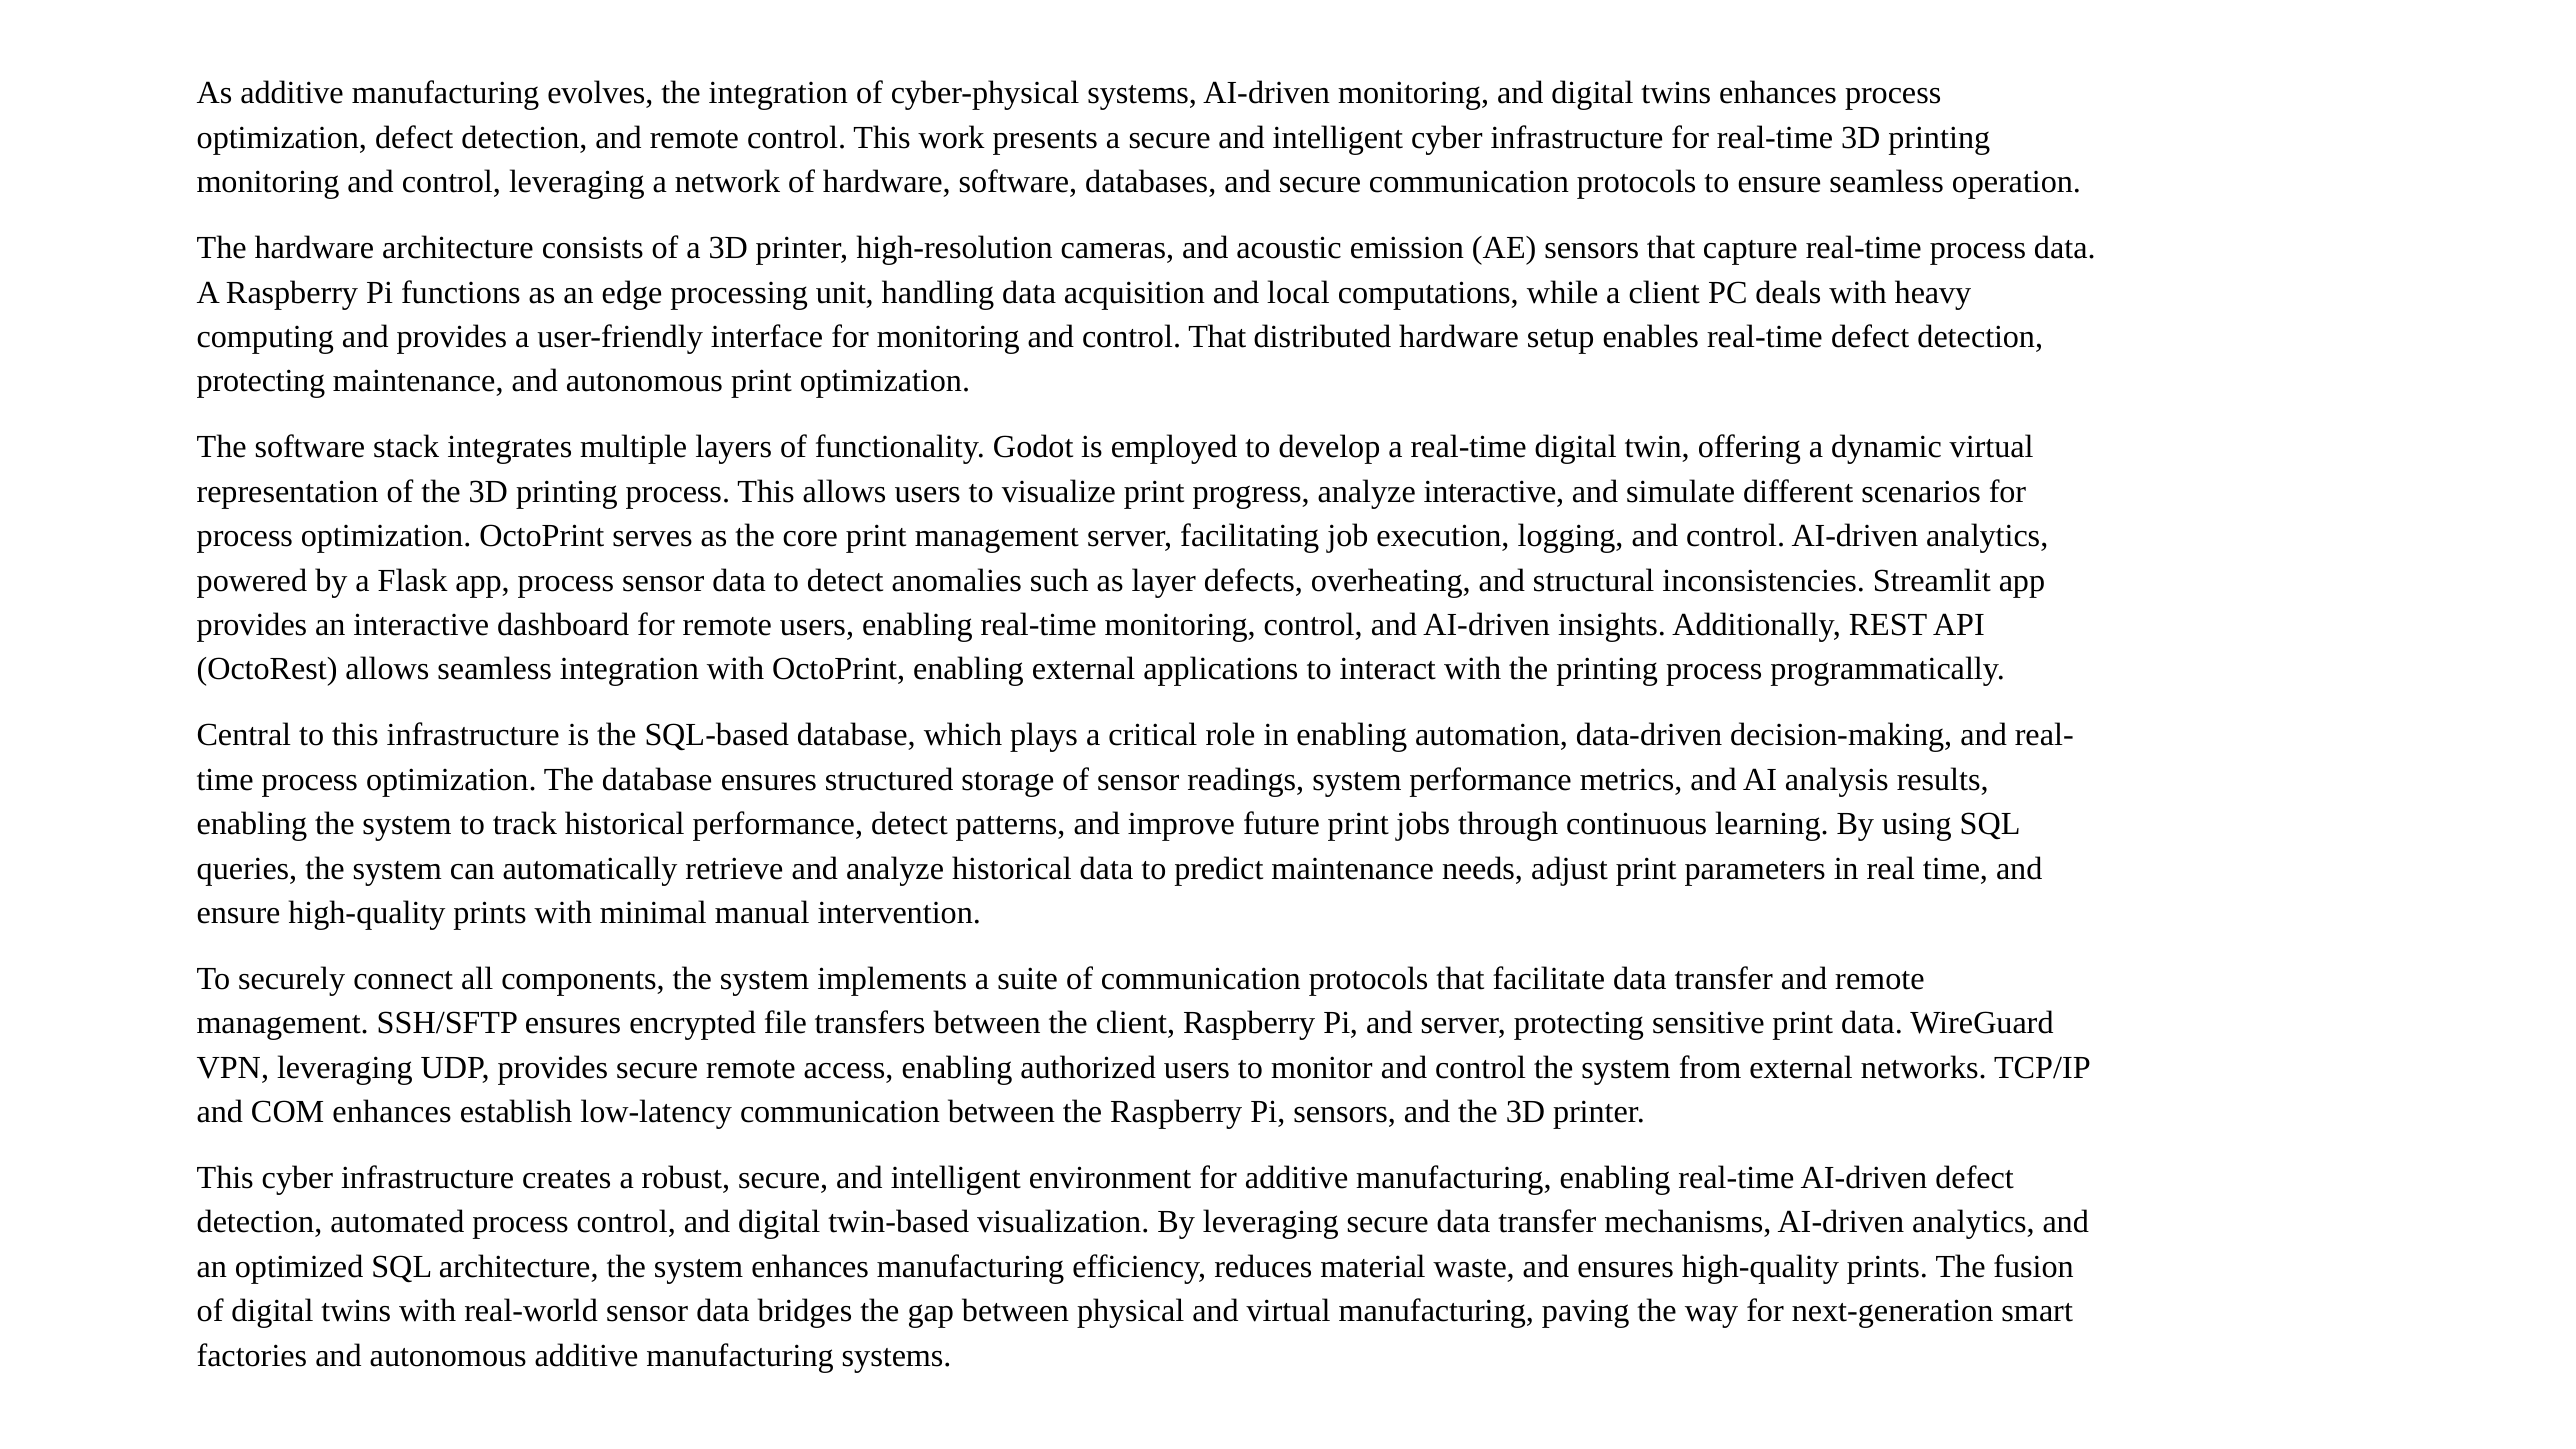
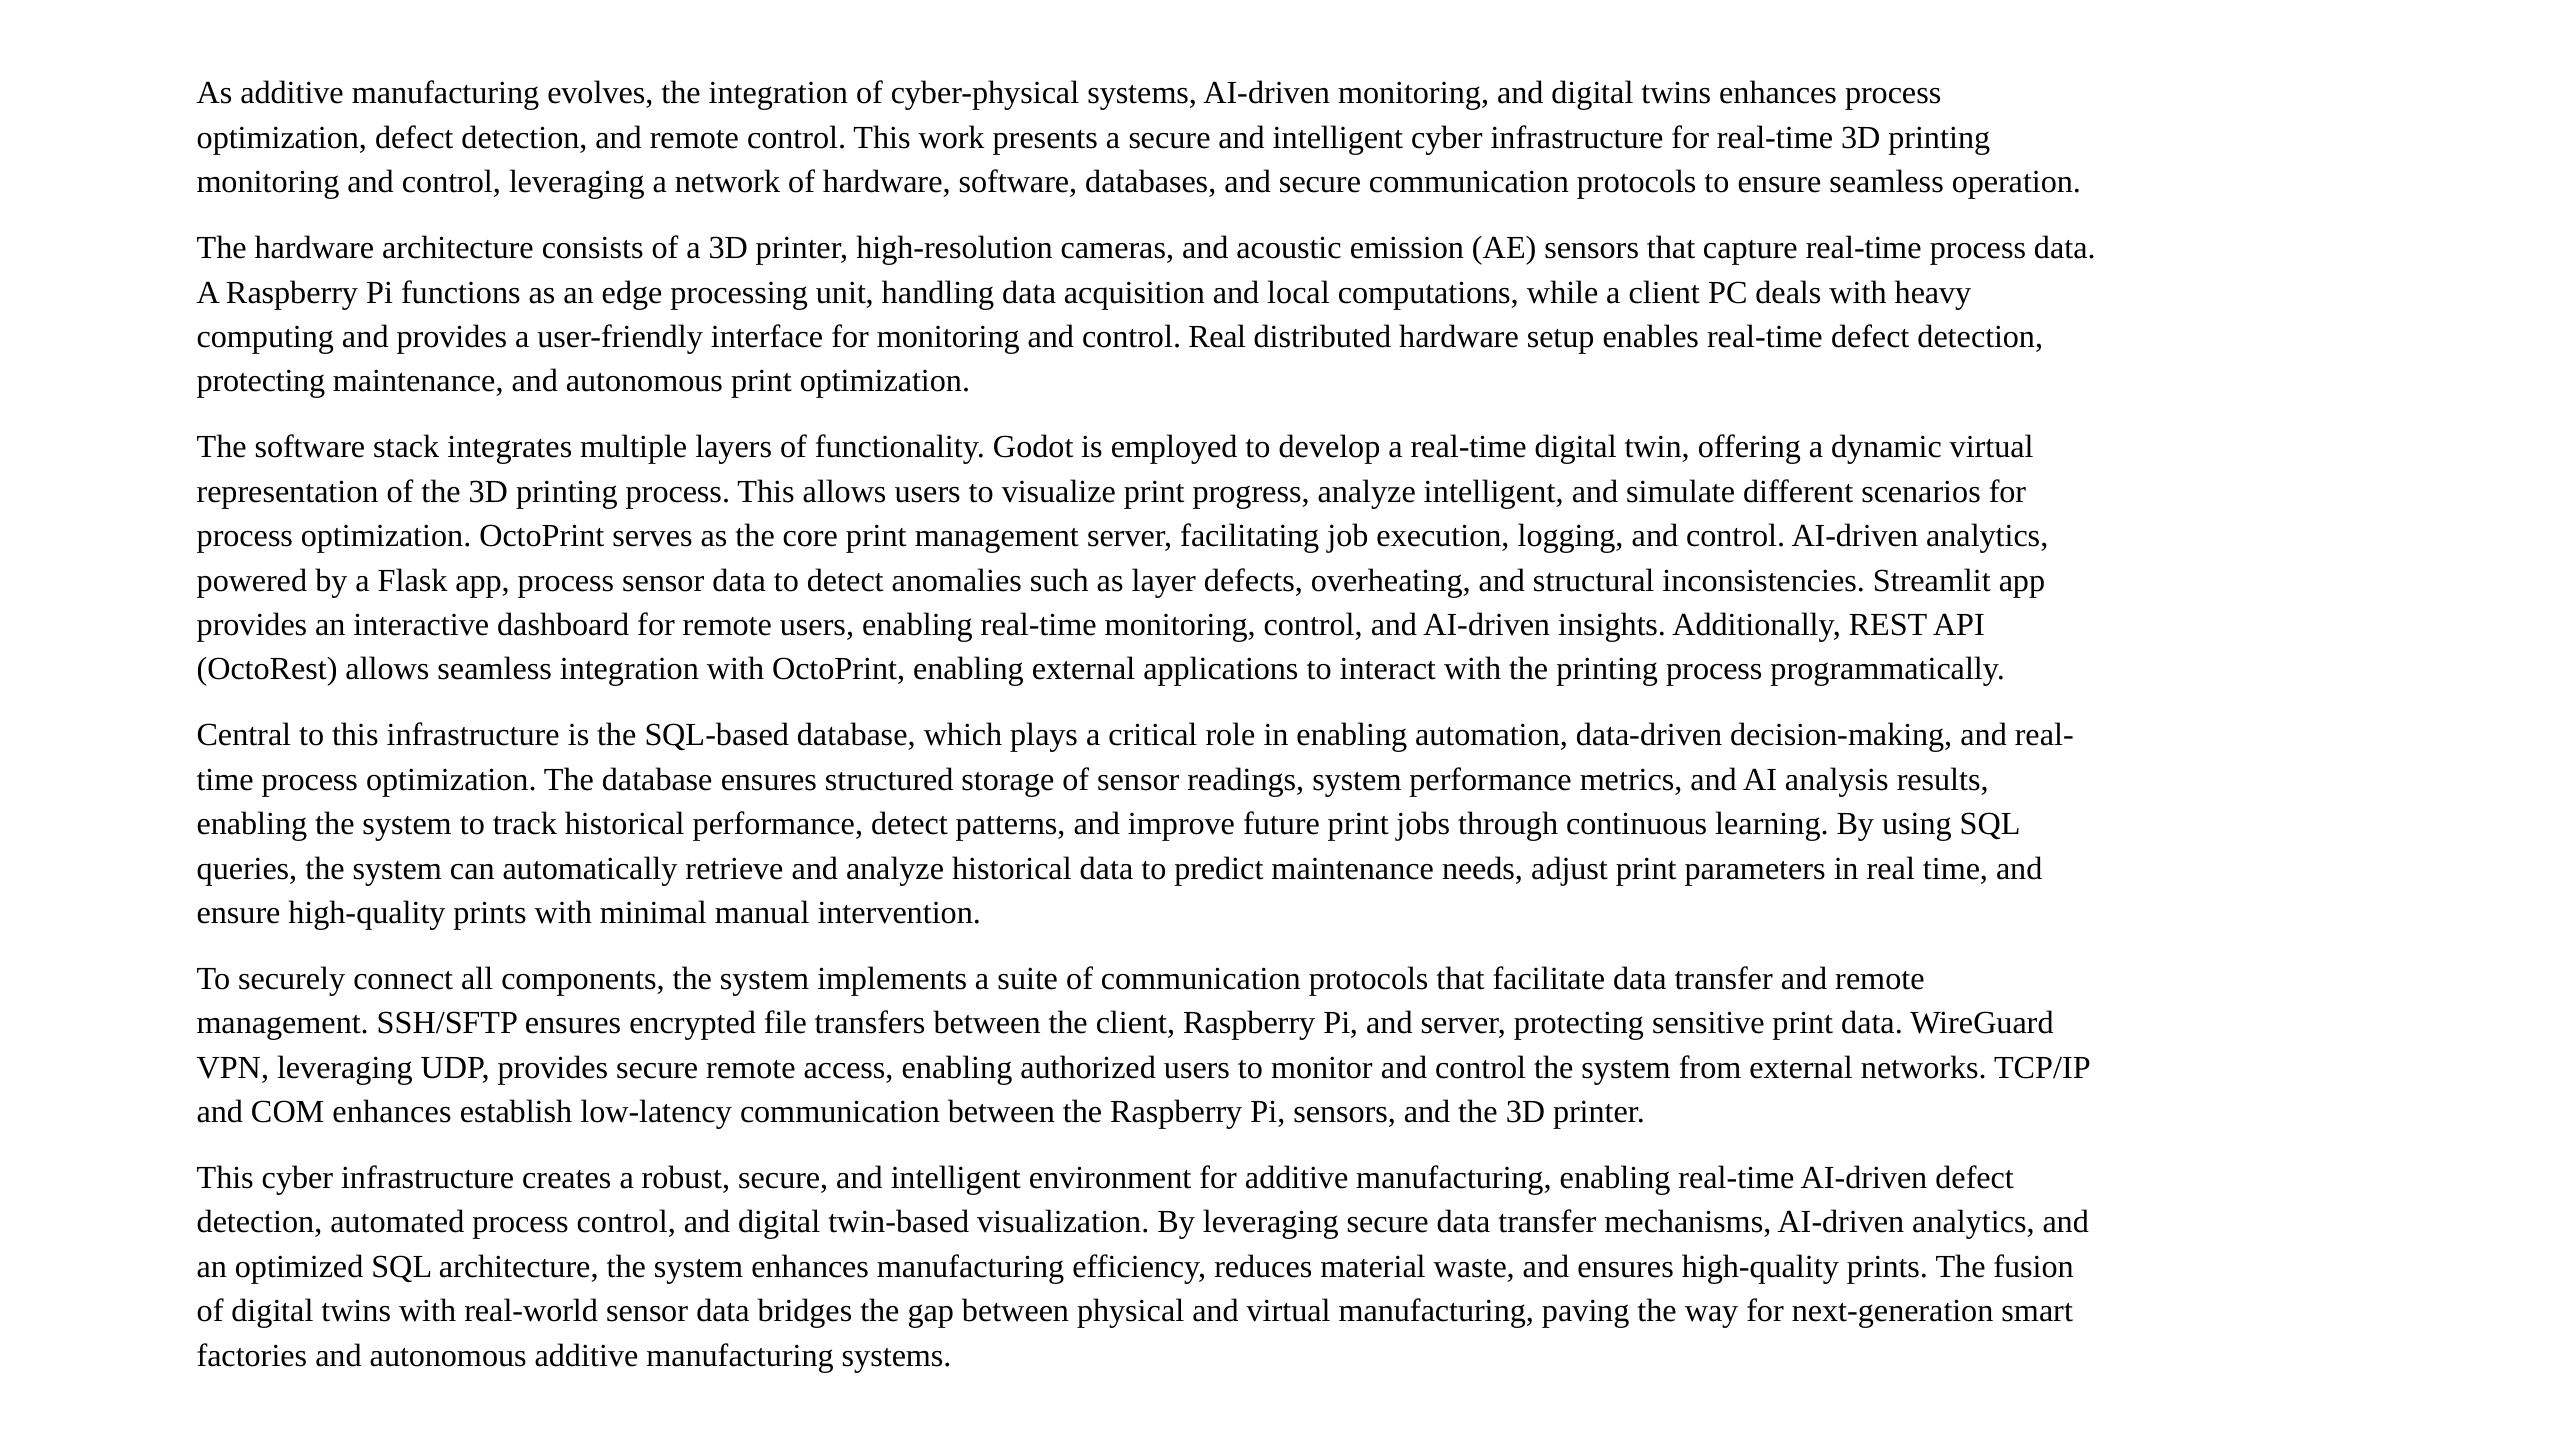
control That: That -> Real
analyze interactive: interactive -> intelligent
